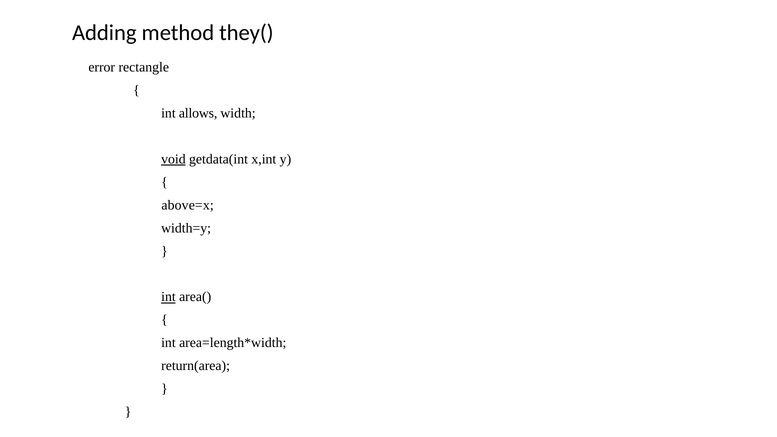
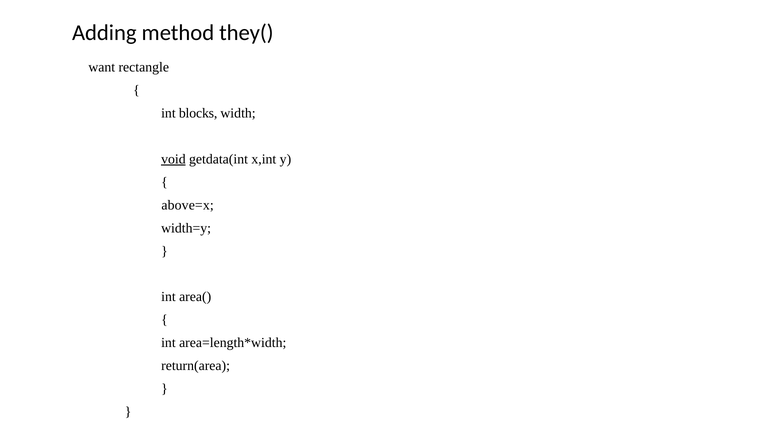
error: error -> want
allows: allows -> blocks
int at (168, 297) underline: present -> none
